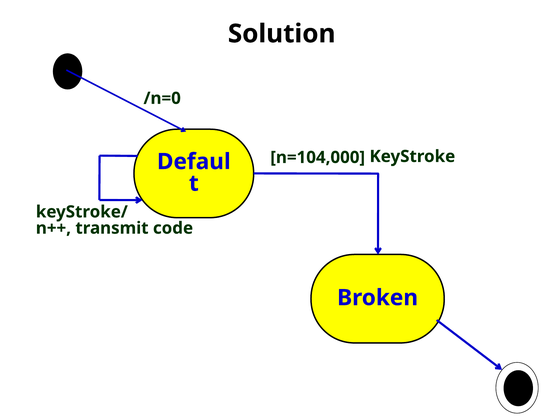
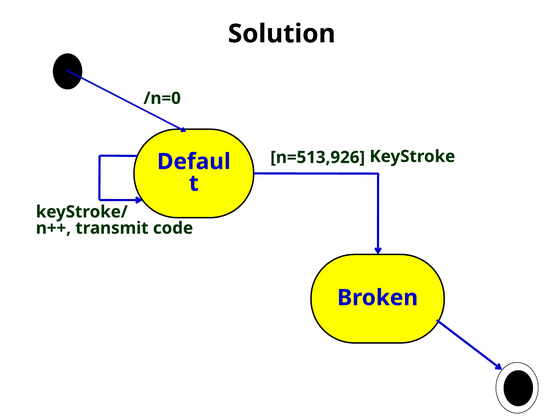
n=104,000: n=104,000 -> n=513,926
